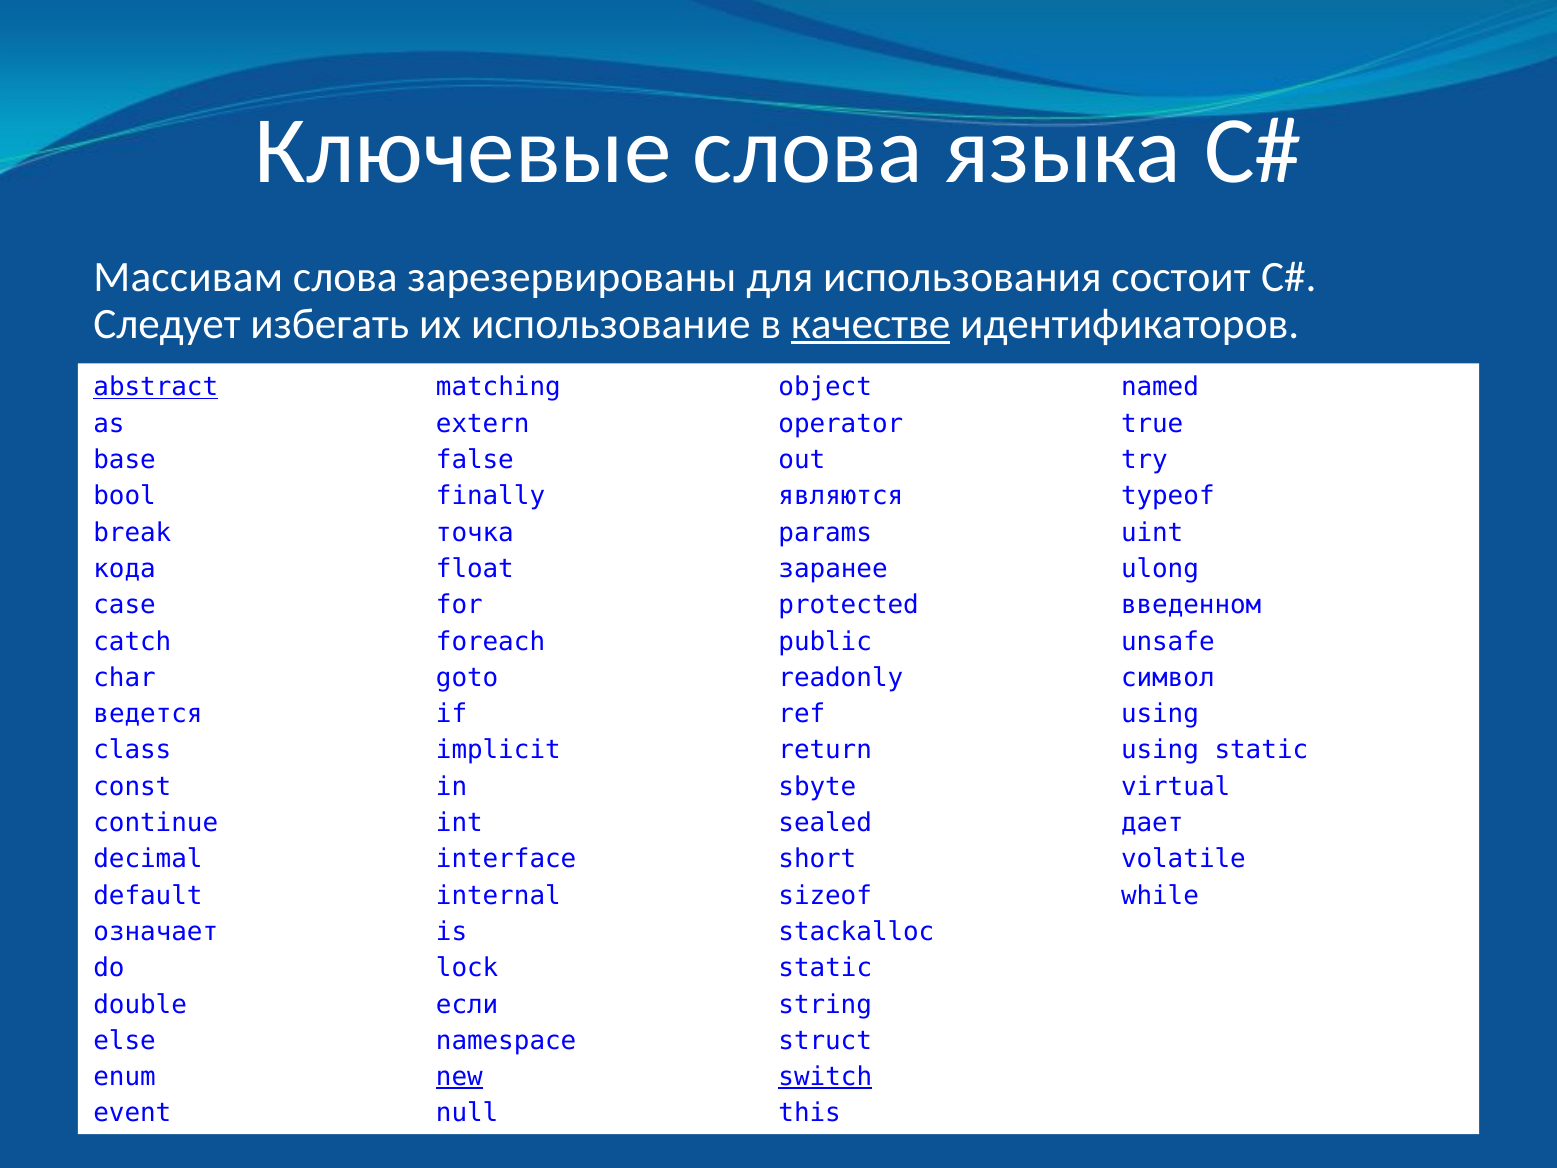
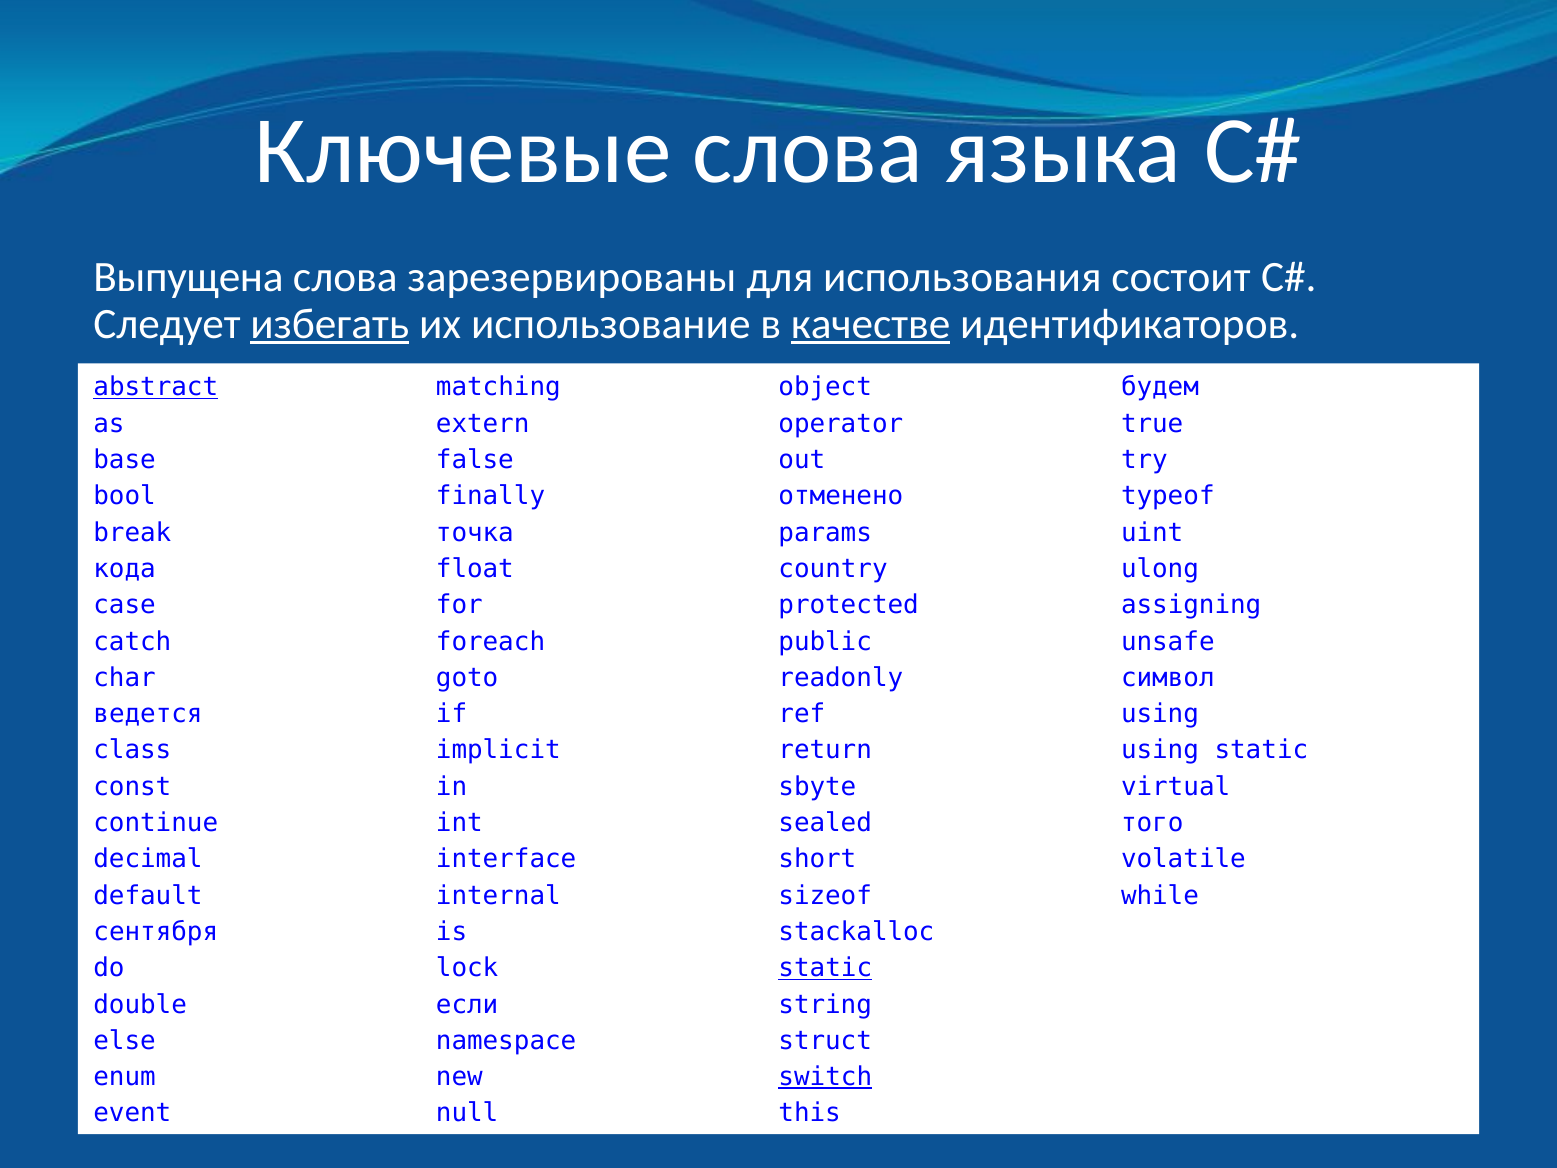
Массивам: Массивам -> Выпущена
избегать underline: none -> present
named: named -> будем
являются: являются -> отменено
заранее: заранее -> country
введенном: введенном -> assigning
дает: дает -> того
означает: означает -> сентября
static at (825, 968) underline: none -> present
new underline: present -> none
